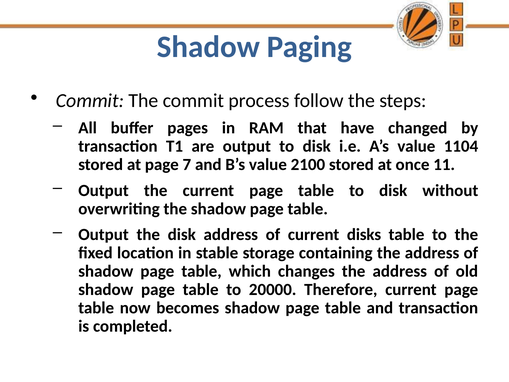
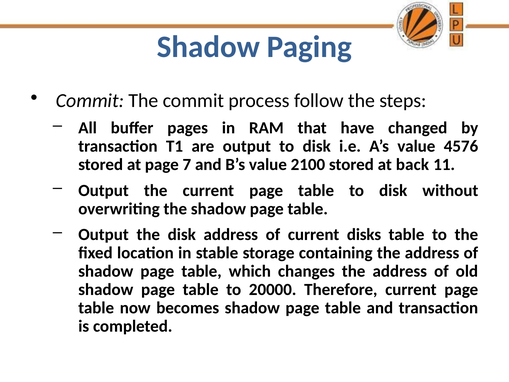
1104: 1104 -> 4576
once: once -> back
